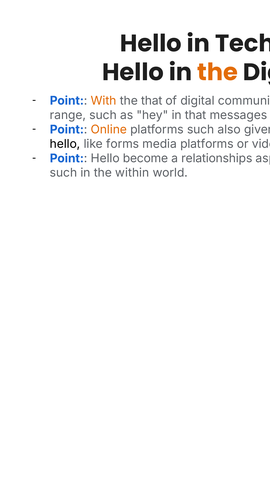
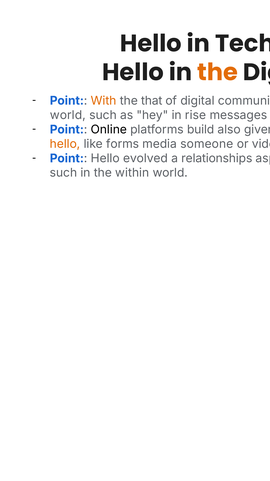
range at (68, 115): range -> world
in that: that -> rise
Online colour: orange -> black
platforms such: such -> build
hello at (65, 144) colour: black -> orange
media platforms: platforms -> someone
become: become -> evolved
